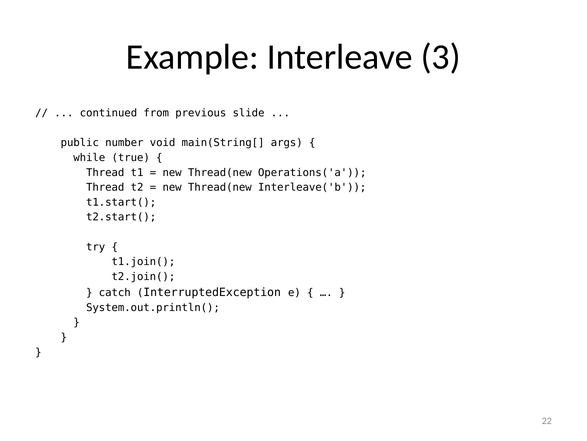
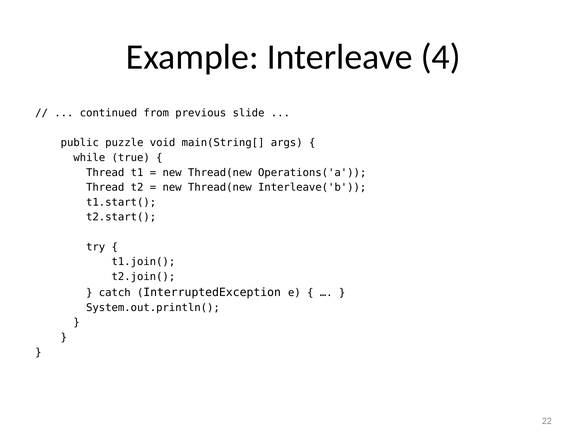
3: 3 -> 4
number: number -> puzzle
